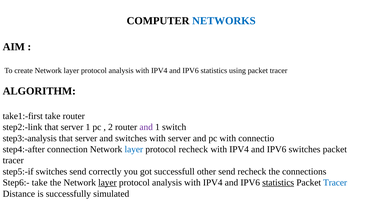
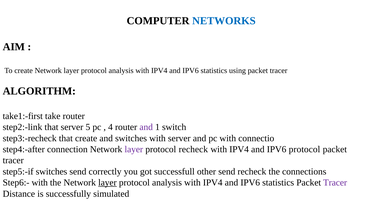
server 1: 1 -> 5
2: 2 -> 4
step3:-analysis: step3:-analysis -> step3:-recheck
server at (86, 138): server -> create
layer at (134, 149) colour: blue -> purple
IPV6 switches: switches -> protocol
Step6:- take: take -> with
statistics at (278, 183) underline: present -> none
Tracer at (335, 183) colour: blue -> purple
